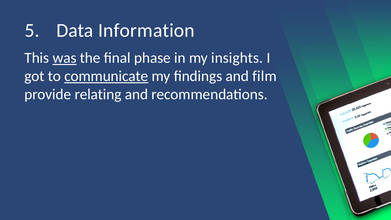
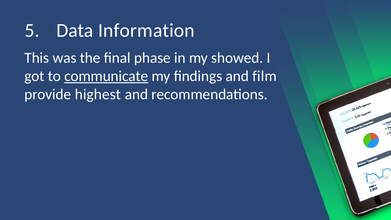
was underline: present -> none
insights: insights -> showed
relating: relating -> highest
